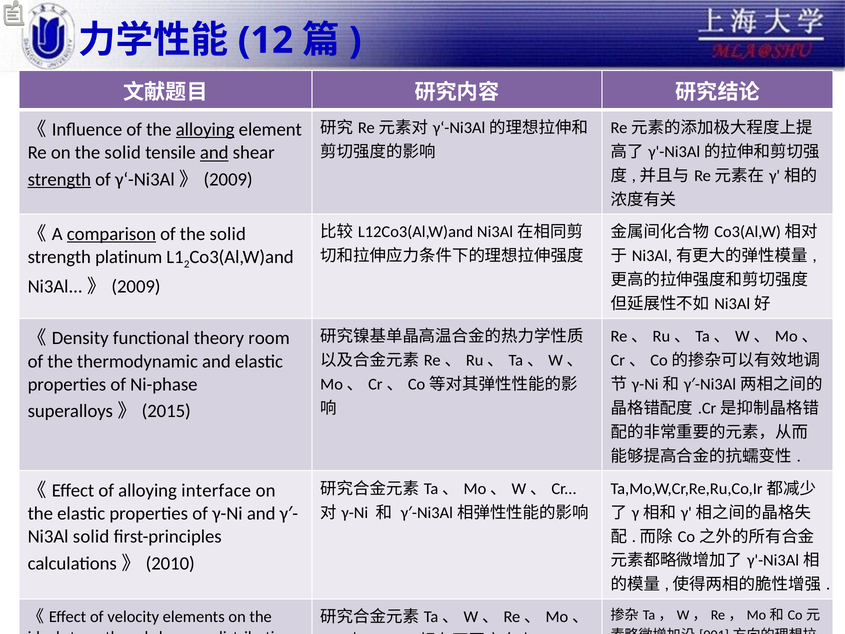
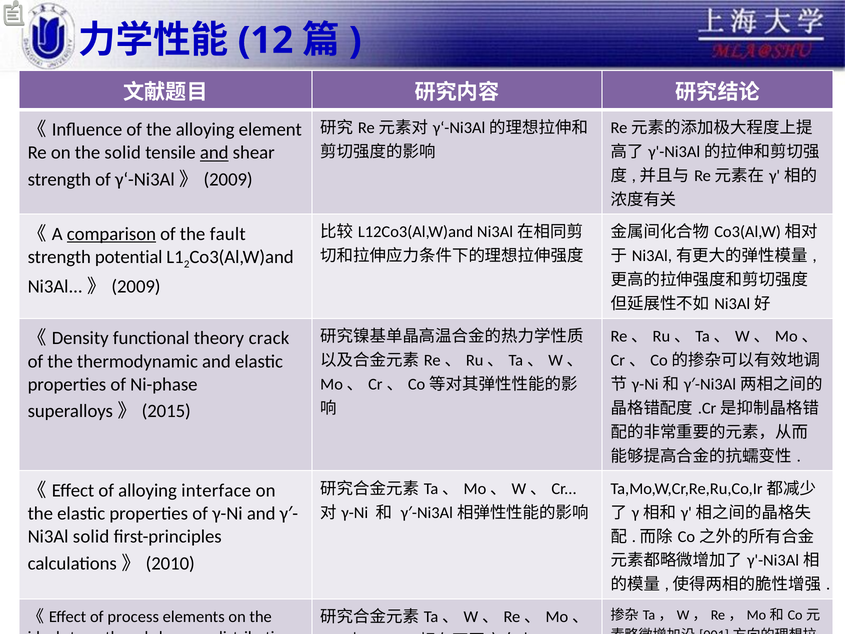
alloying at (205, 129) underline: present -> none
strength at (59, 179) underline: present -> none
of the solid: solid -> fault
platinum: platinum -> potential
room: room -> crack
velocity: velocity -> process
